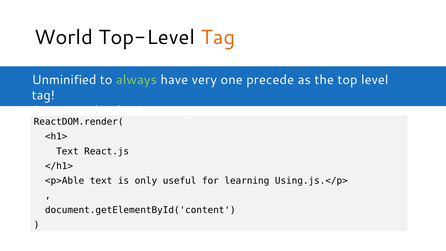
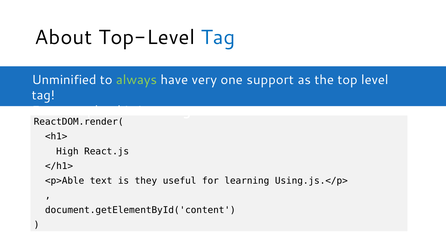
World: World -> About
Tag at (218, 37) colour: orange -> blue
precede: precede -> support
Text at (67, 151): Text -> High
only: only -> they
